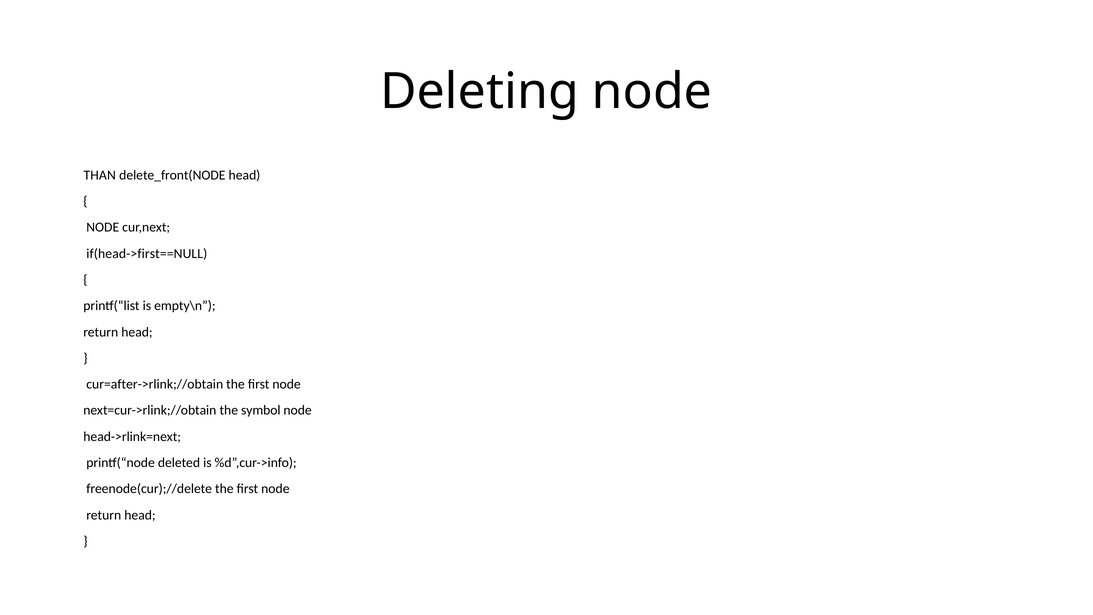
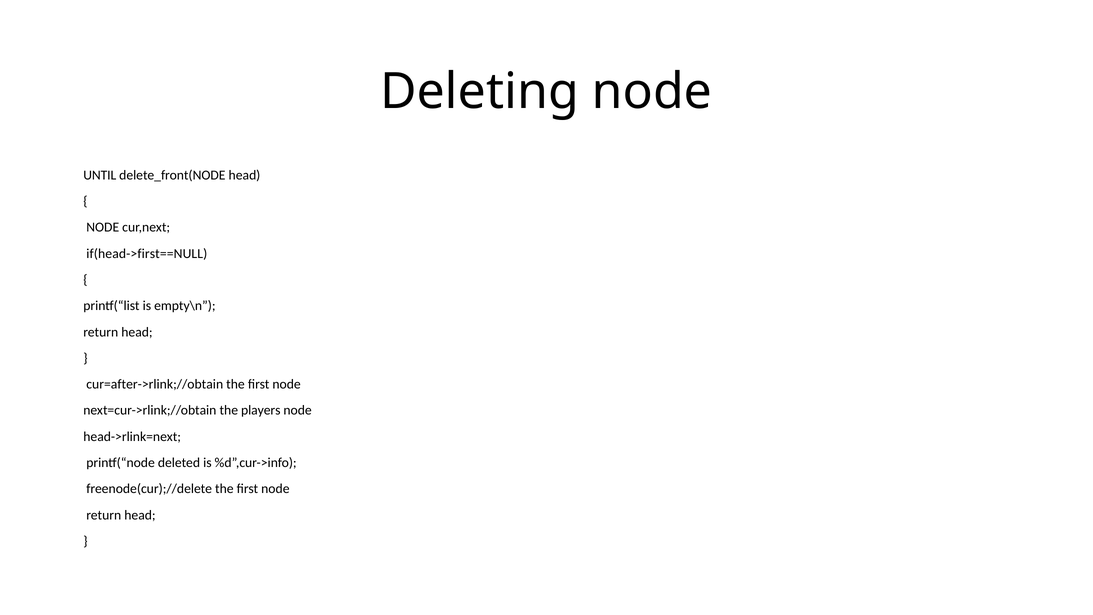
THAN: THAN -> UNTIL
symbol: symbol -> players
